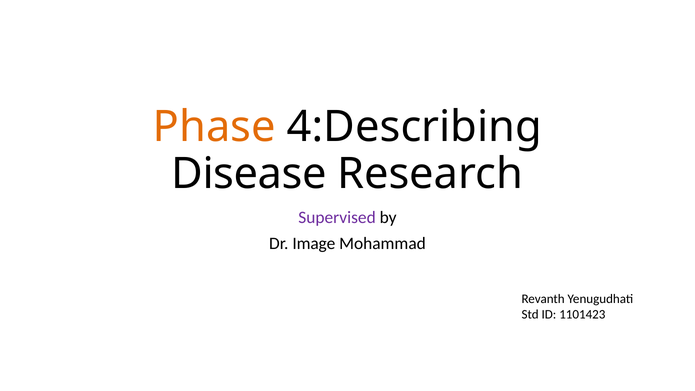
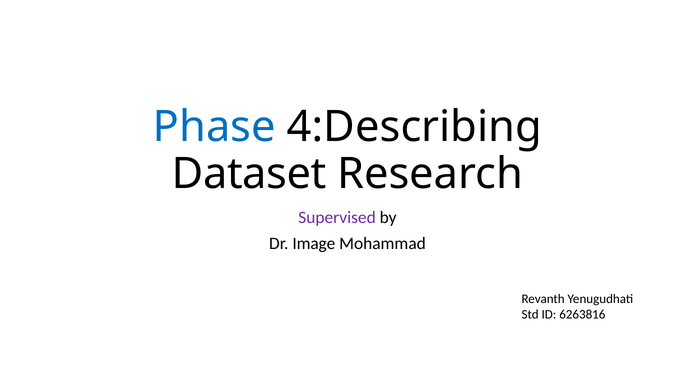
Phase colour: orange -> blue
Disease: Disease -> Dataset
1101423: 1101423 -> 6263816
